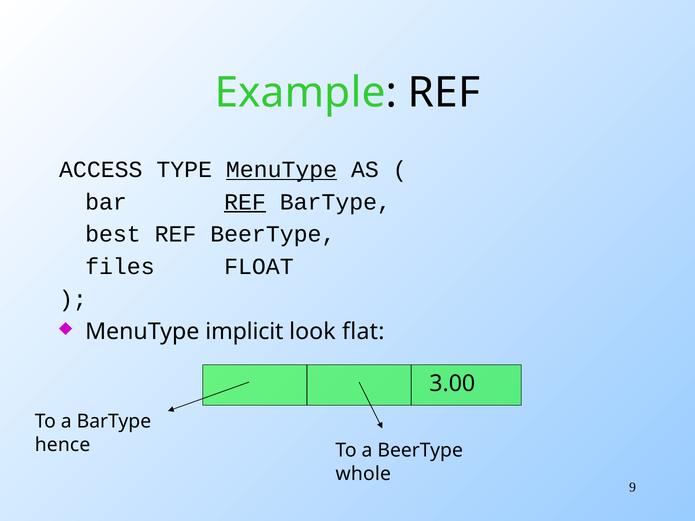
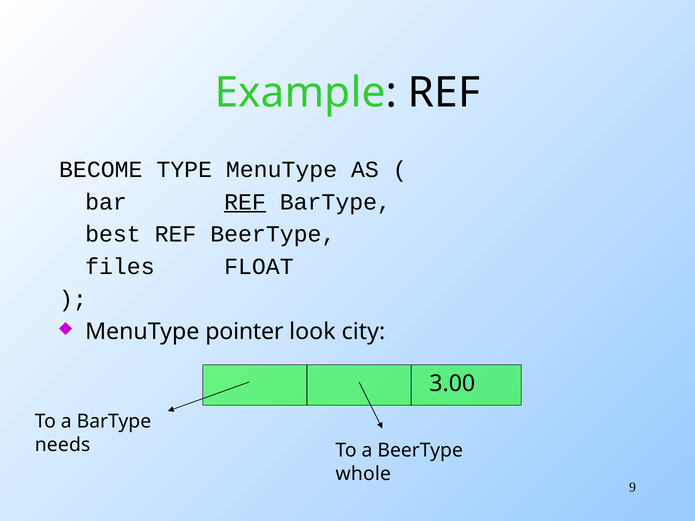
ACCESS: ACCESS -> BECOME
MenuType at (282, 170) underline: present -> none
implicit: implicit -> pointer
flat: flat -> city
hence: hence -> needs
